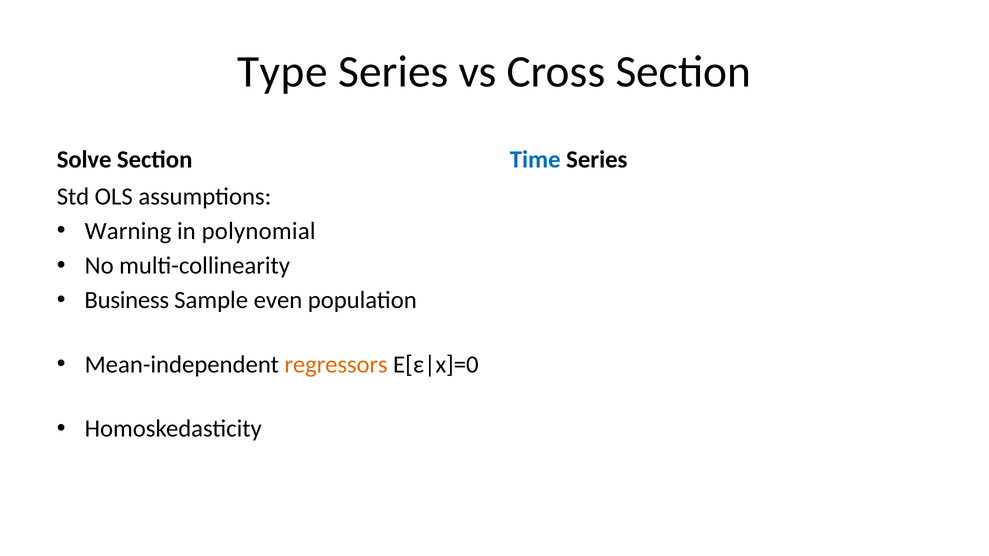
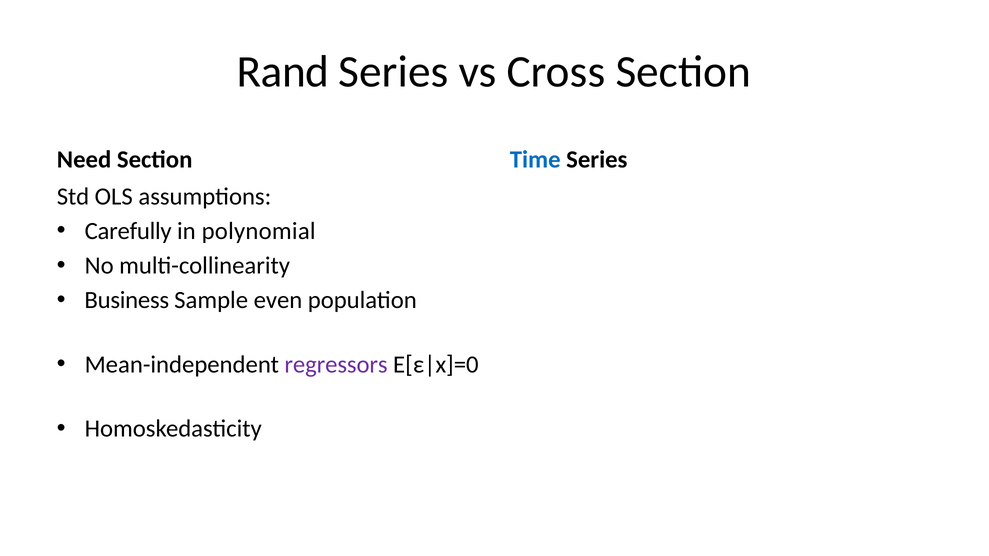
Type: Type -> Rand
Solve: Solve -> Need
Warning: Warning -> Carefully
regressors colour: orange -> purple
